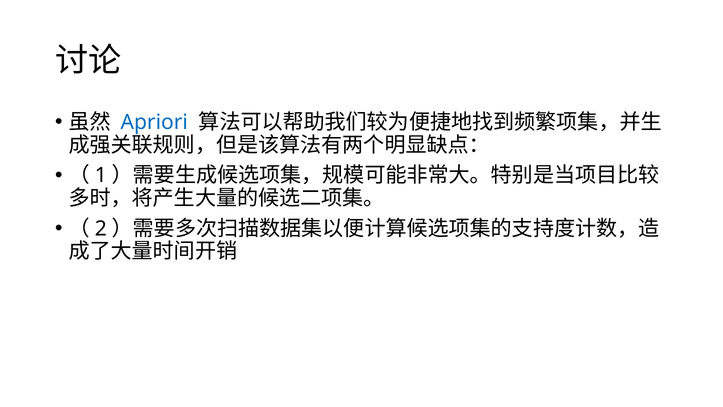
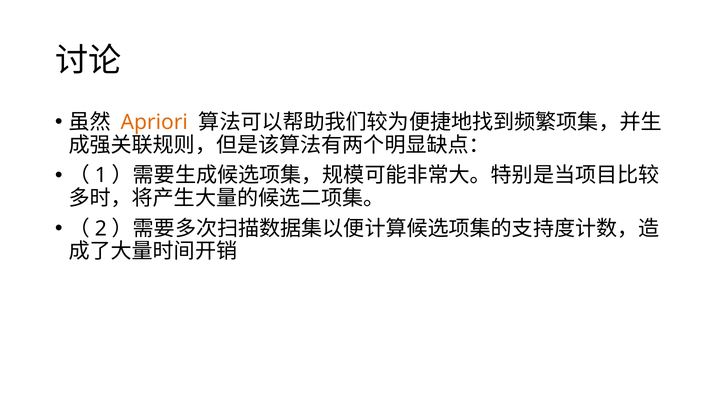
Apriori colour: blue -> orange
